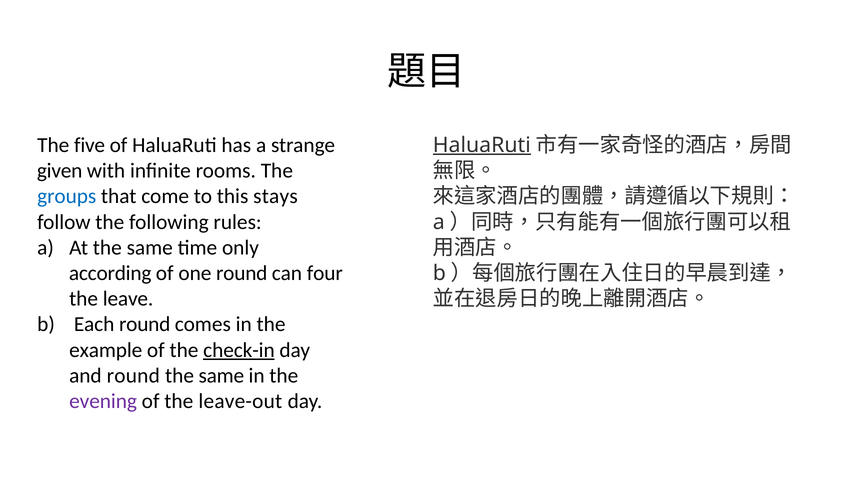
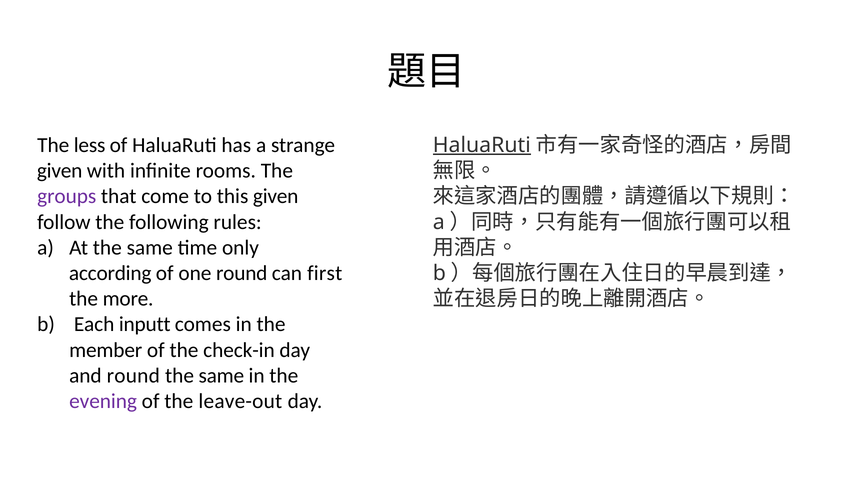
five: five -> less
groups colour: blue -> purple
this stays: stays -> given
four: four -> first
leave: leave -> more
Each round: round -> inputt
example: example -> member
check-in underline: present -> none
